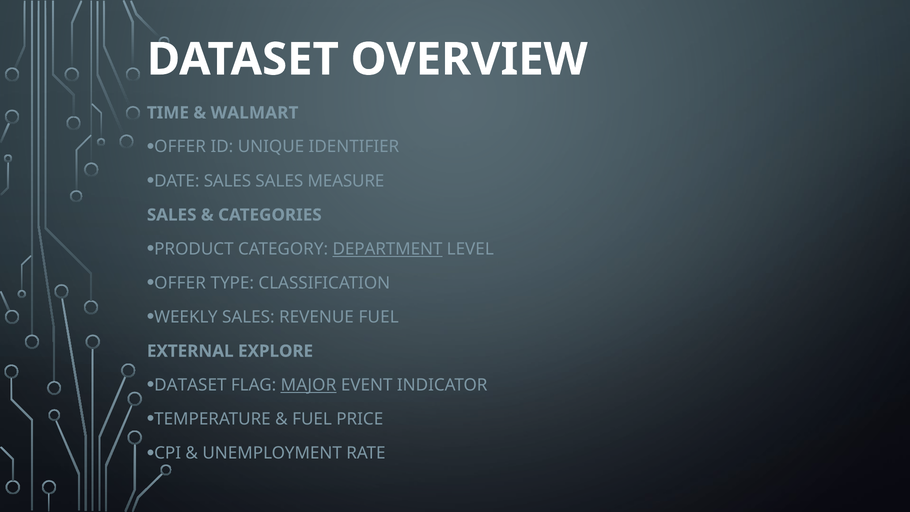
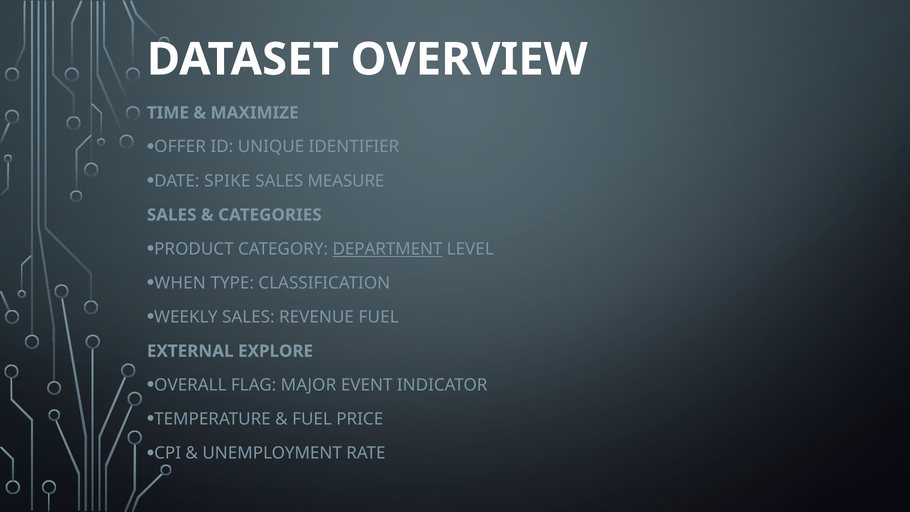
WALMART: WALMART -> MAXIMIZE
DATE SALES: SALES -> SPIKE
OFFER at (180, 283): OFFER -> WHEN
DATASET at (190, 385): DATASET -> OVERALL
MAJOR underline: present -> none
